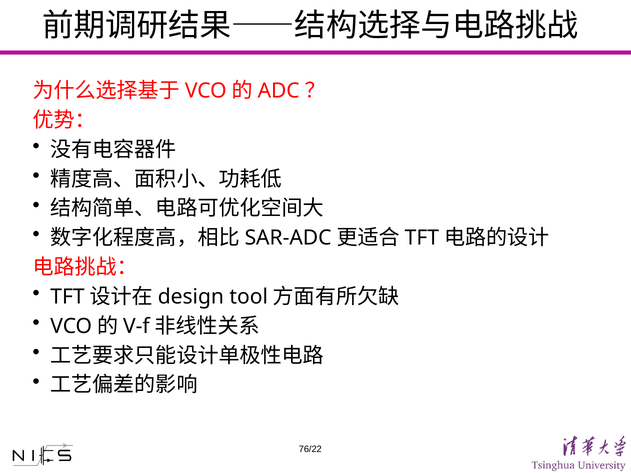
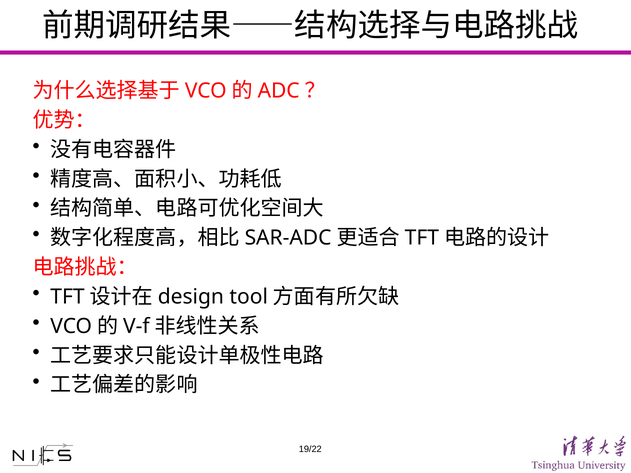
76/22: 76/22 -> 19/22
